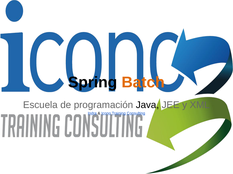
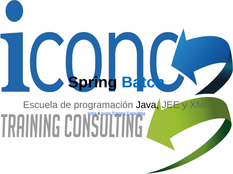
Batch colour: orange -> blue
